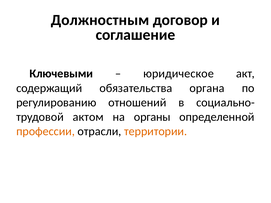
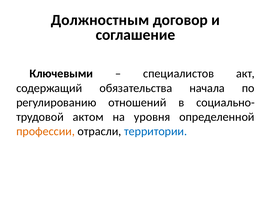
юридическое: юридическое -> специалистов
органа: органа -> начала
органы: органы -> уровня
территории colour: orange -> blue
